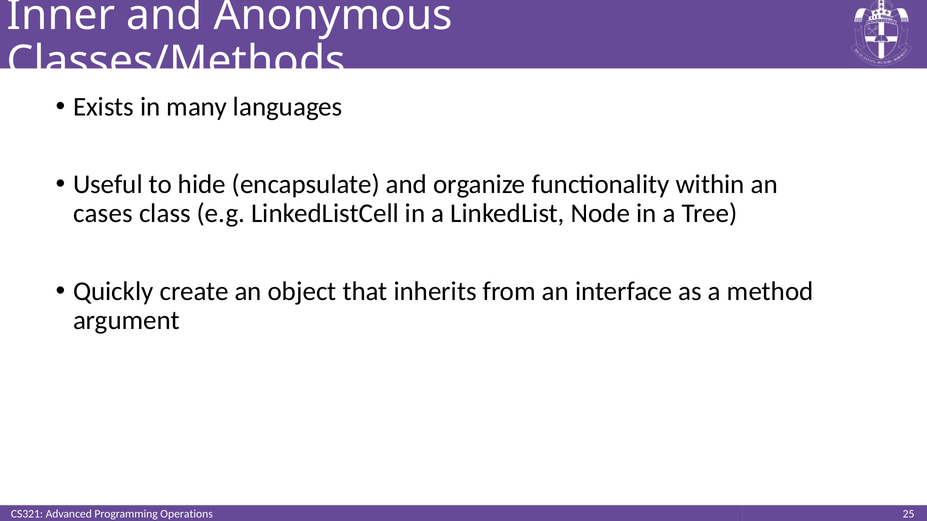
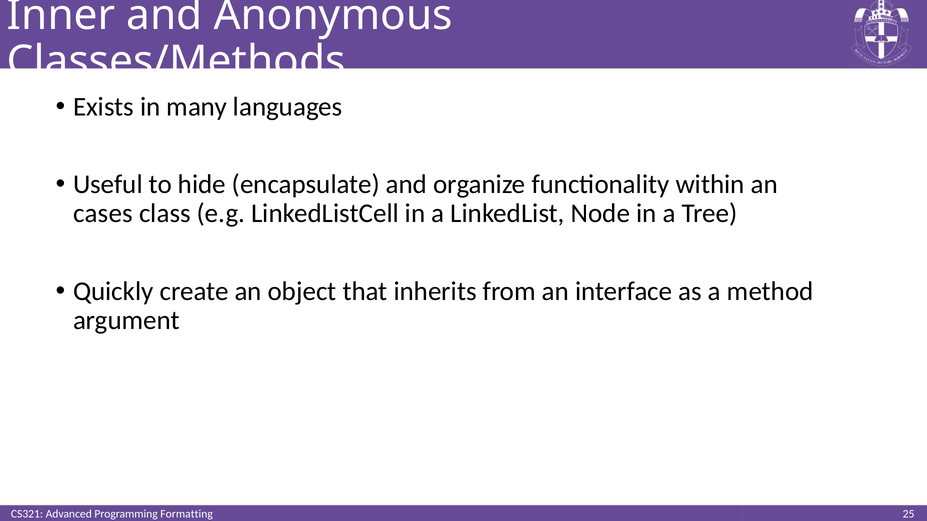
Operations: Operations -> Formatting
